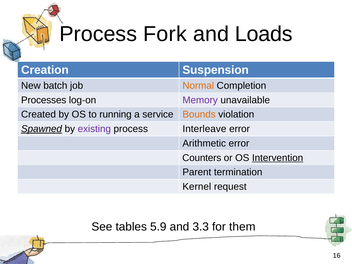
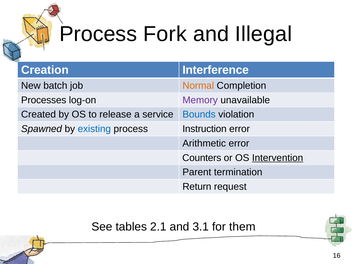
Loads: Loads -> Illegal
Suspension: Suspension -> Interference
running: running -> release
Bounds colour: orange -> blue
Spawned underline: present -> none
existing colour: purple -> blue
Interleave: Interleave -> Instruction
Kernel: Kernel -> Return
5.9: 5.9 -> 2.1
3.3: 3.3 -> 3.1
